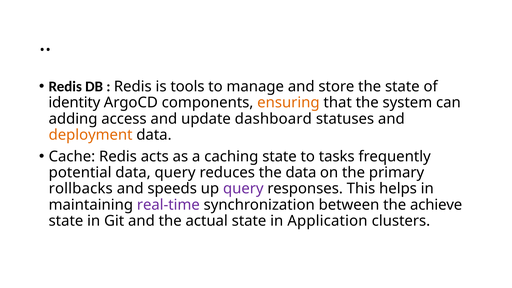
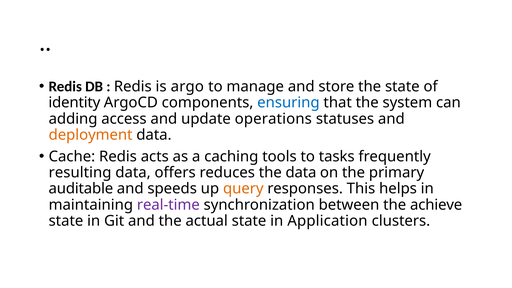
tools: tools -> argo
ensuring colour: orange -> blue
dashboard: dashboard -> operations
caching state: state -> tools
potential: potential -> resulting
data query: query -> offers
rollbacks: rollbacks -> auditable
query at (243, 189) colour: purple -> orange
